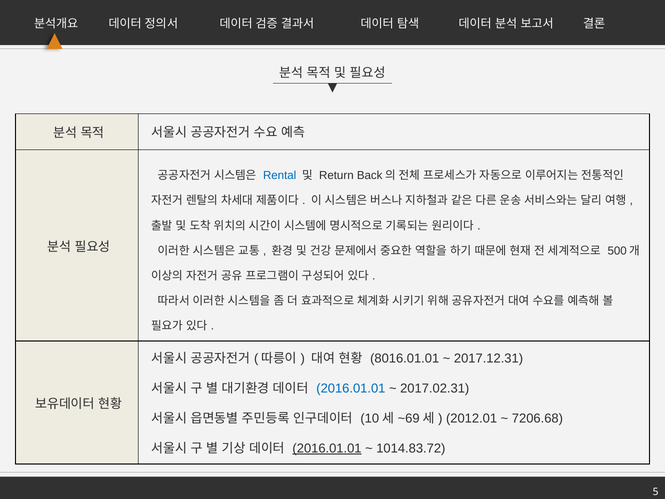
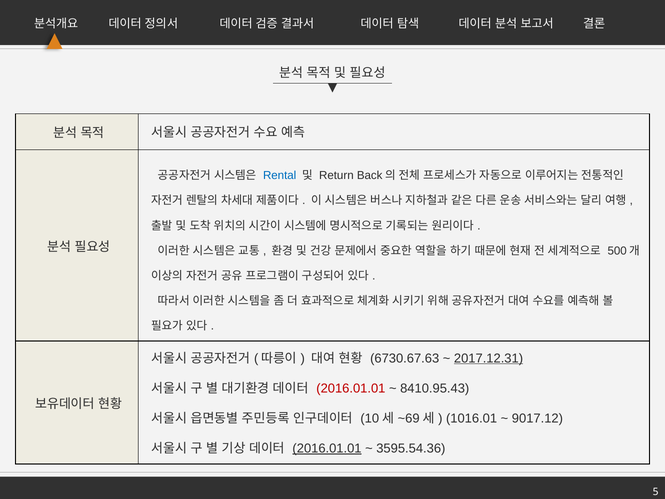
8016.01.01: 8016.01.01 -> 6730.67.63
2017.12.31 underline: none -> present
2016.01.01 at (351, 388) colour: blue -> red
2017.02.31: 2017.02.31 -> 8410.95.43
2012.01: 2012.01 -> 1016.01
7206.68: 7206.68 -> 9017.12
1014.83.72: 1014.83.72 -> 3595.54.36
